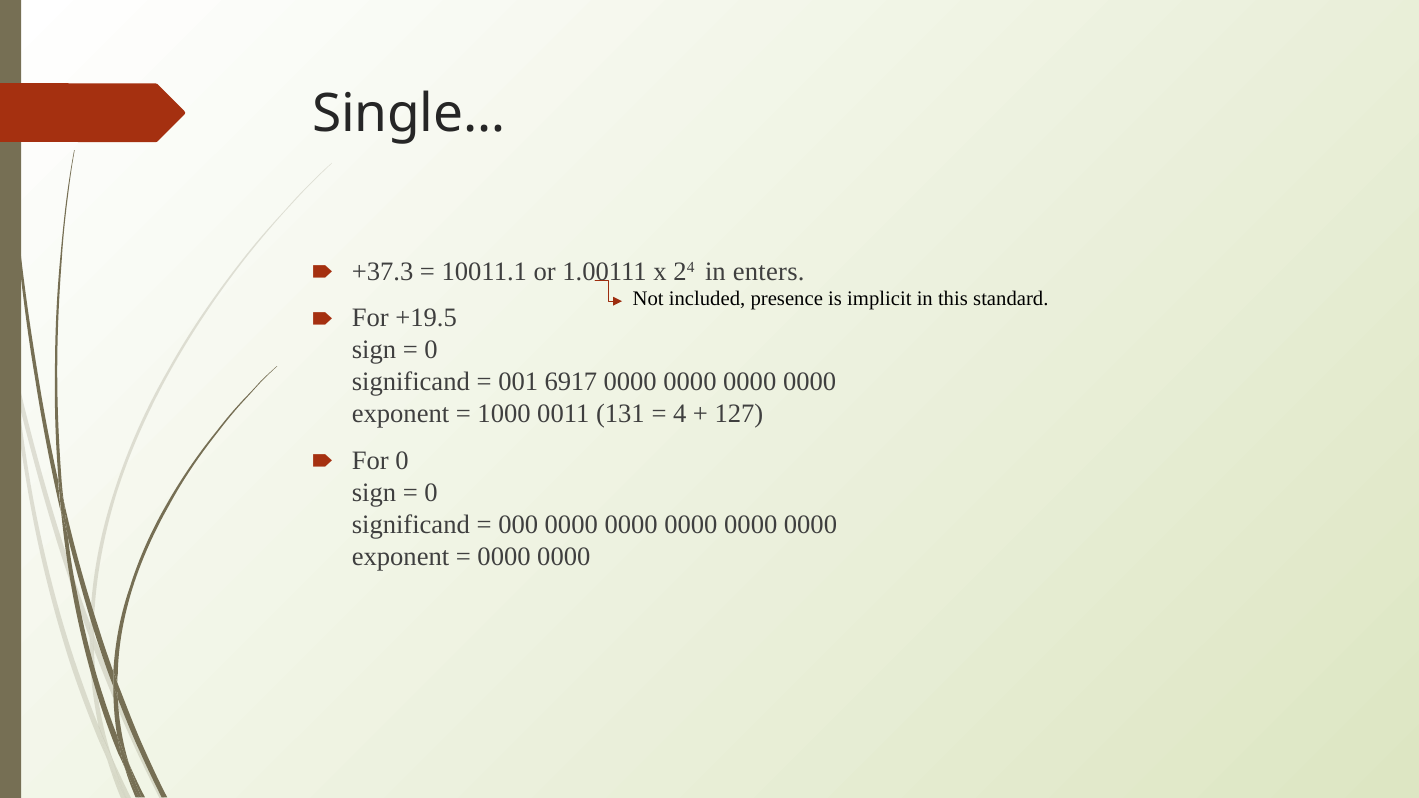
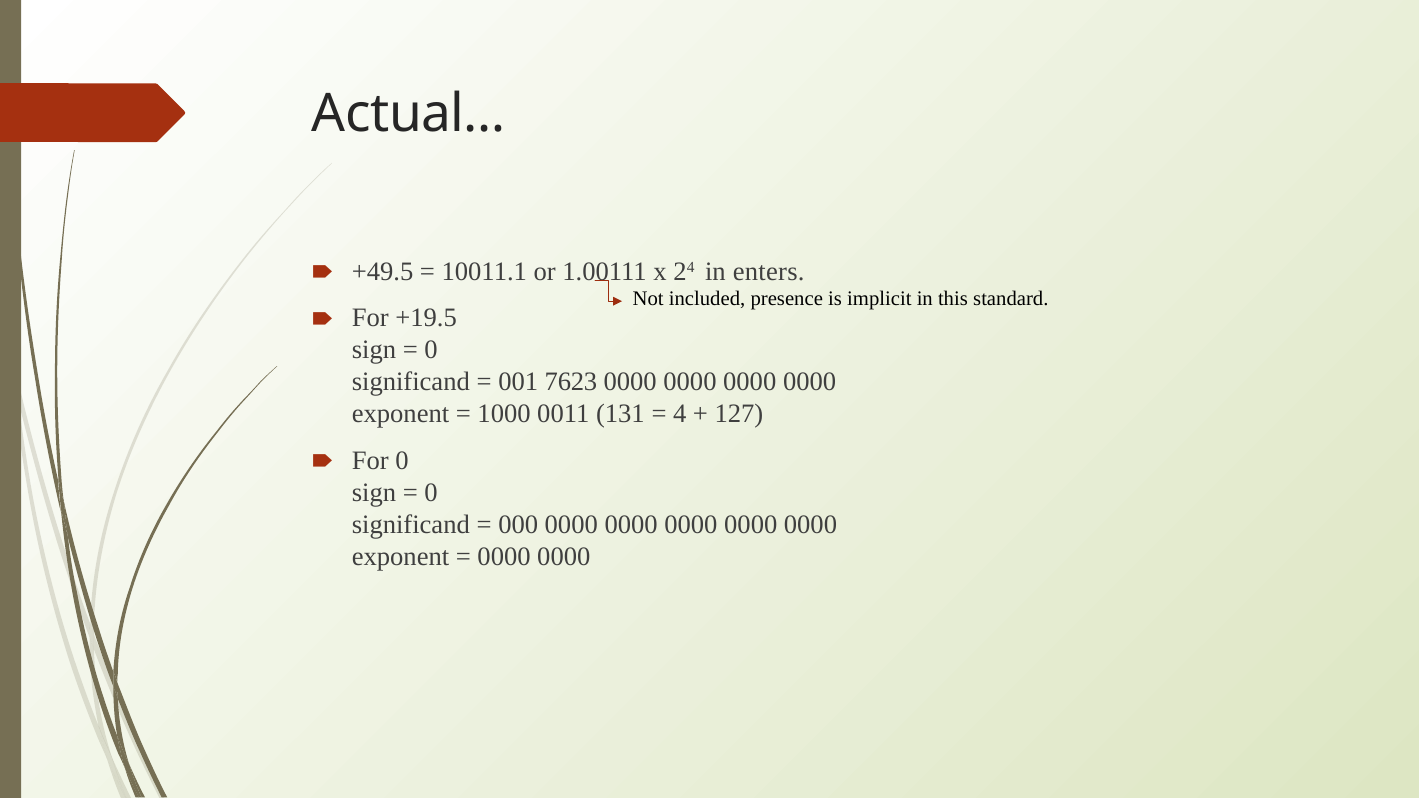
Single…: Single… -> Actual…
+37.3: +37.3 -> +49.5
6917: 6917 -> 7623
